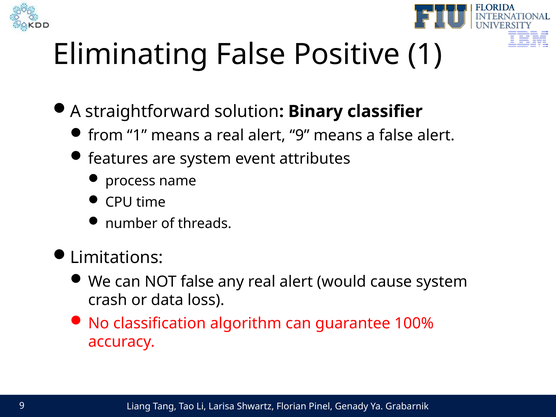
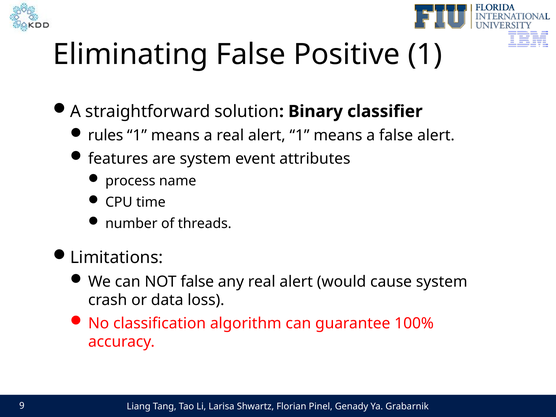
from: from -> rules
alert 9: 9 -> 1
